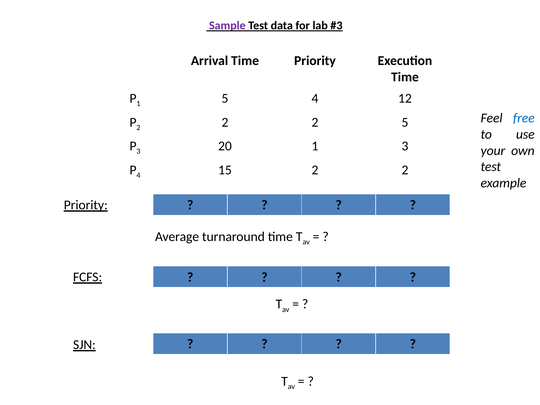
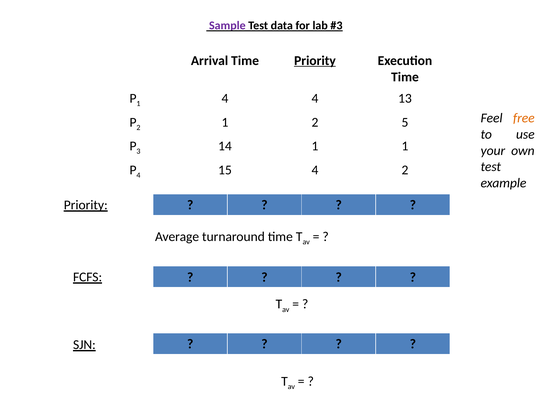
Priority at (315, 61) underline: none -> present
1 5: 5 -> 4
12: 12 -> 13
free colour: blue -> orange
2 at (225, 122): 2 -> 1
20: 20 -> 14
1 3: 3 -> 1
15 2: 2 -> 4
